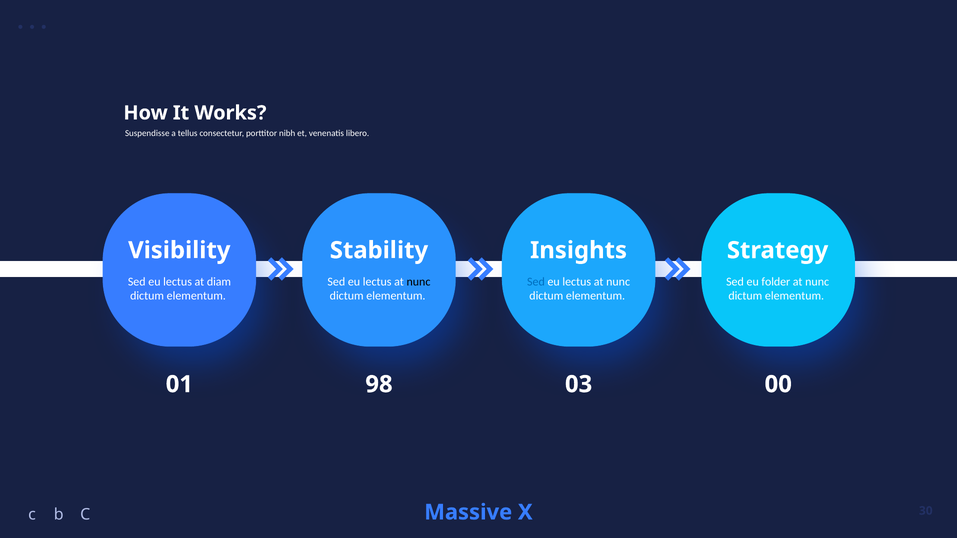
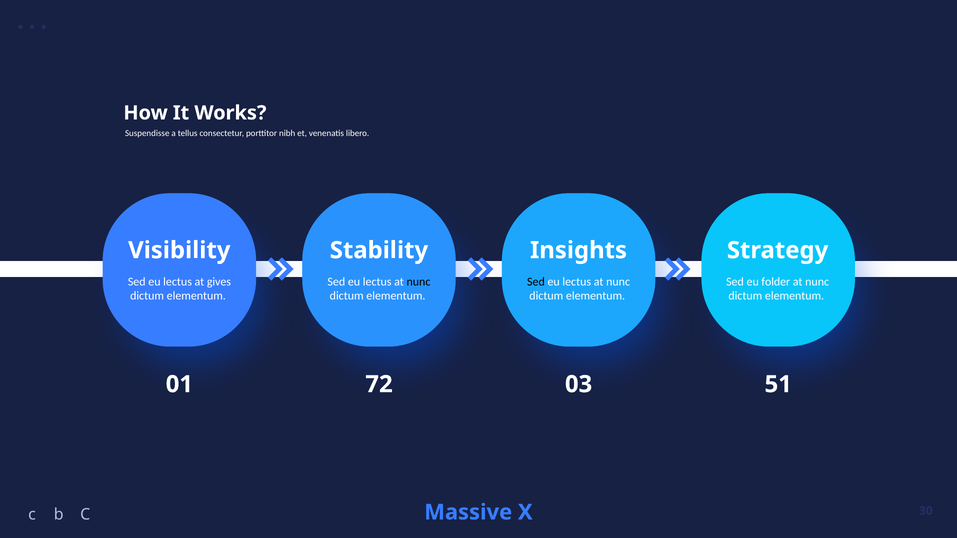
diam: diam -> gives
Sed at (536, 282) colour: blue -> black
98: 98 -> 72
00: 00 -> 51
